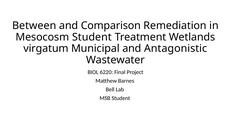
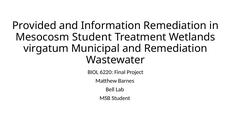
Between: Between -> Provided
Comparison: Comparison -> Information
and Antagonistic: Antagonistic -> Remediation
